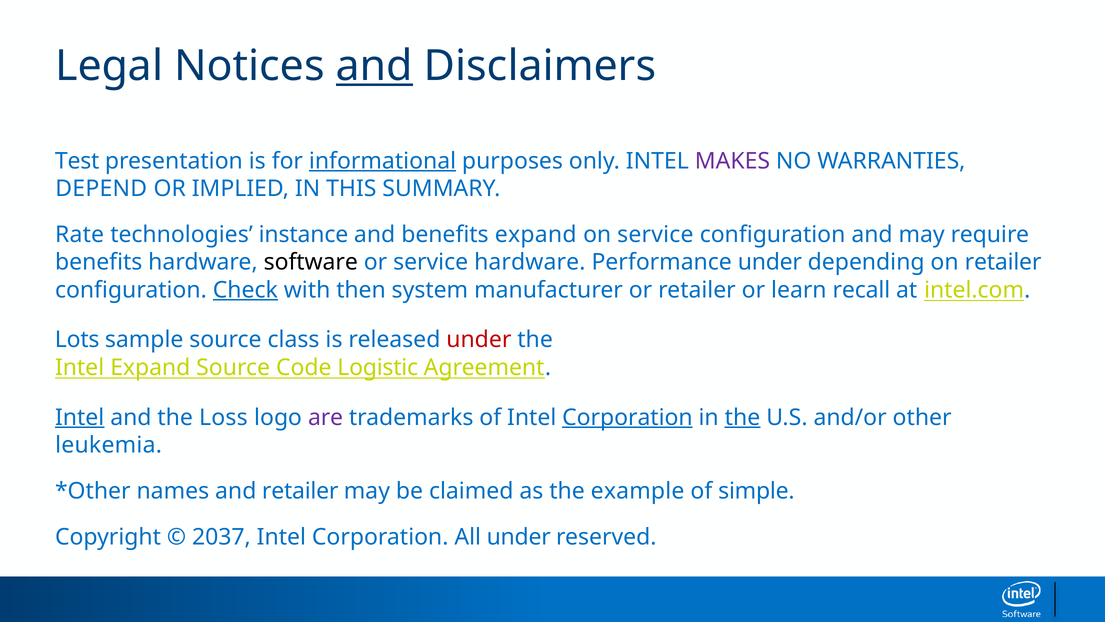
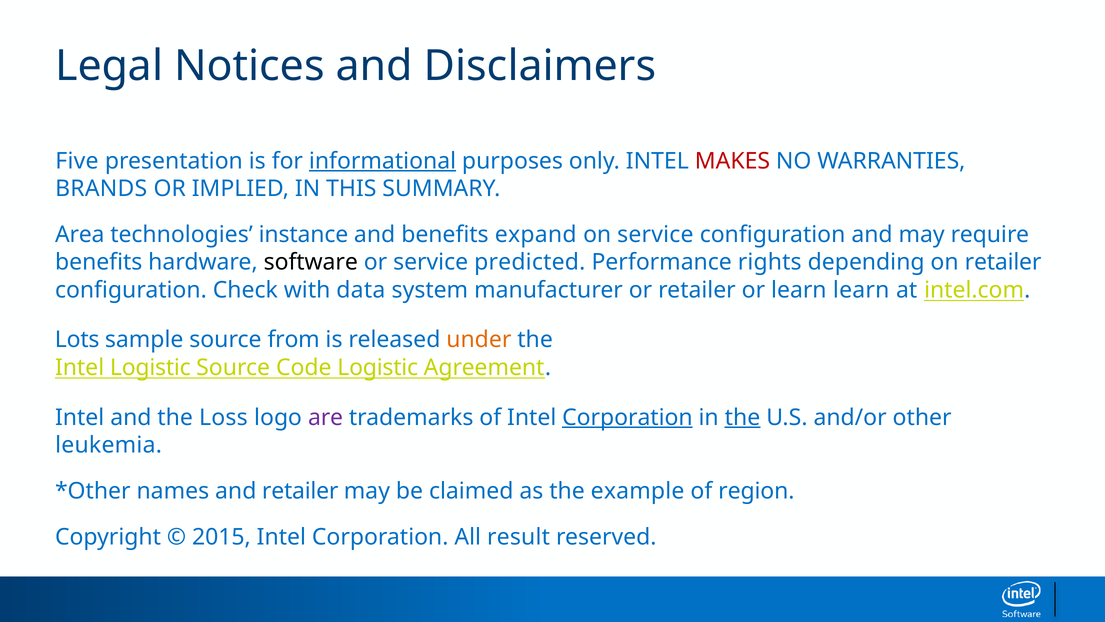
and at (374, 66) underline: present -> none
Test: Test -> Five
MAKES colour: purple -> red
DEPEND: DEPEND -> BRANDS
Rate: Rate -> Area
service hardware: hardware -> predicted
Performance under: under -> rights
Check underline: present -> none
then: then -> data
learn recall: recall -> learn
class: class -> from
under at (479, 340) colour: red -> orange
Intel Expand: Expand -> Logistic
Intel at (80, 417) underline: present -> none
simple: simple -> region
2037: 2037 -> 2015
All under: under -> result
